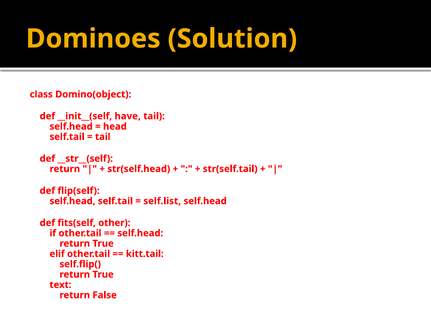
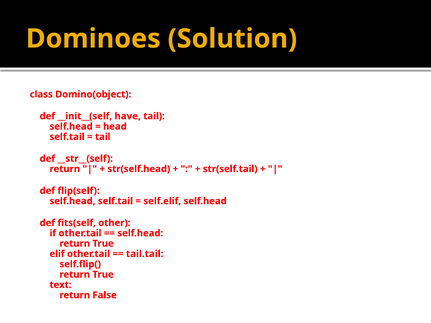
self.list: self.list -> self.elif
kitt.tail: kitt.tail -> tail.tail
